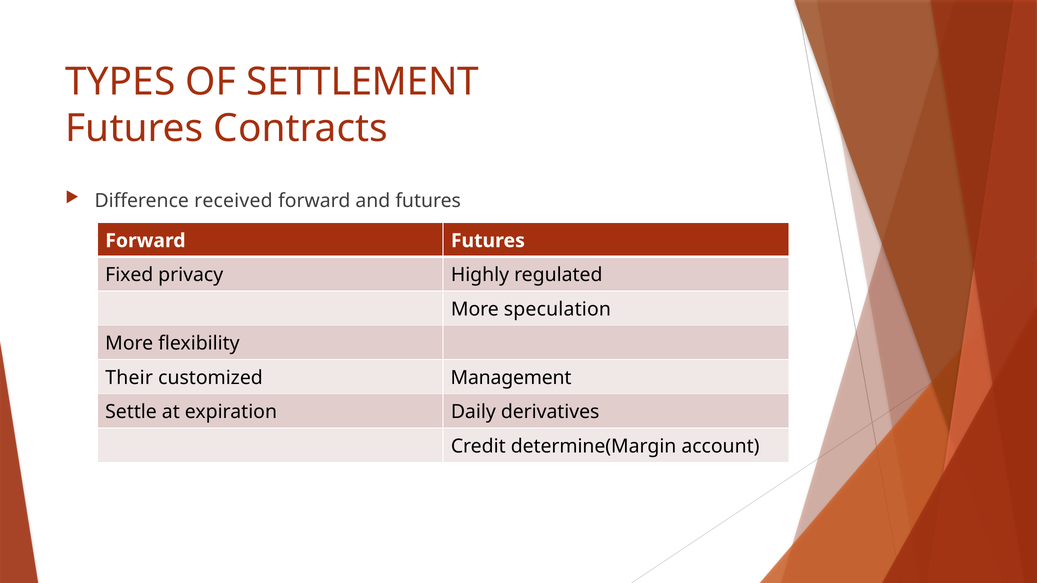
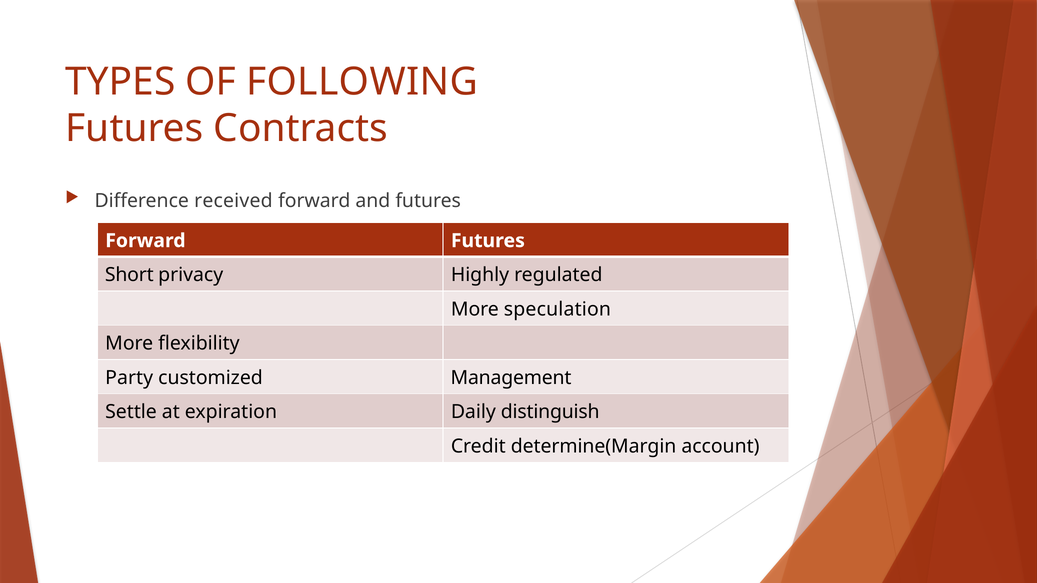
SETTLEMENT: SETTLEMENT -> FOLLOWING
Fixed: Fixed -> Short
Their: Their -> Party
derivatives: derivatives -> distinguish
